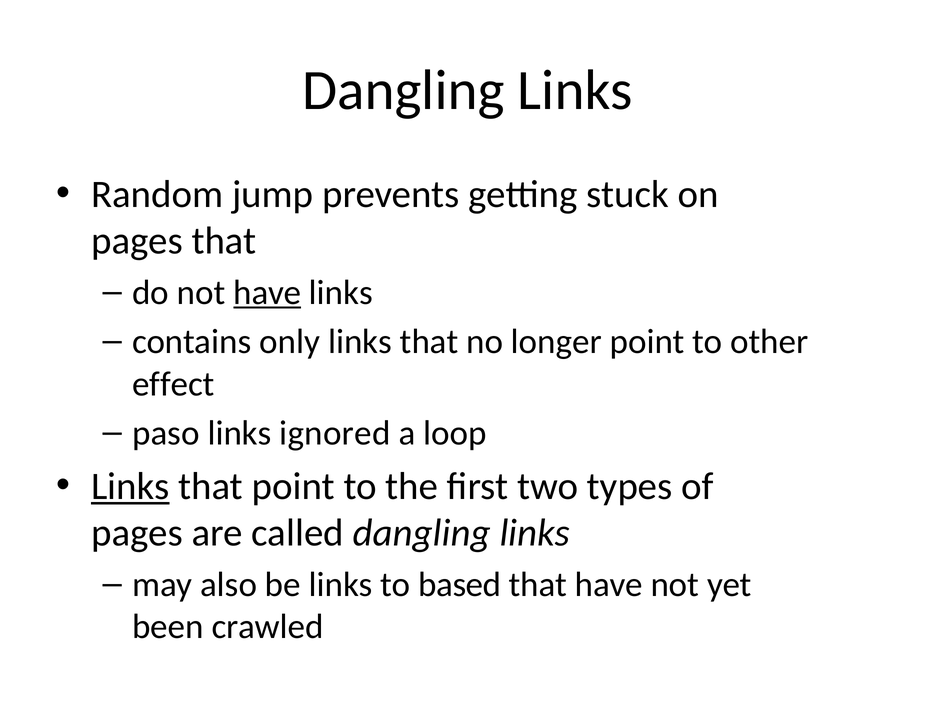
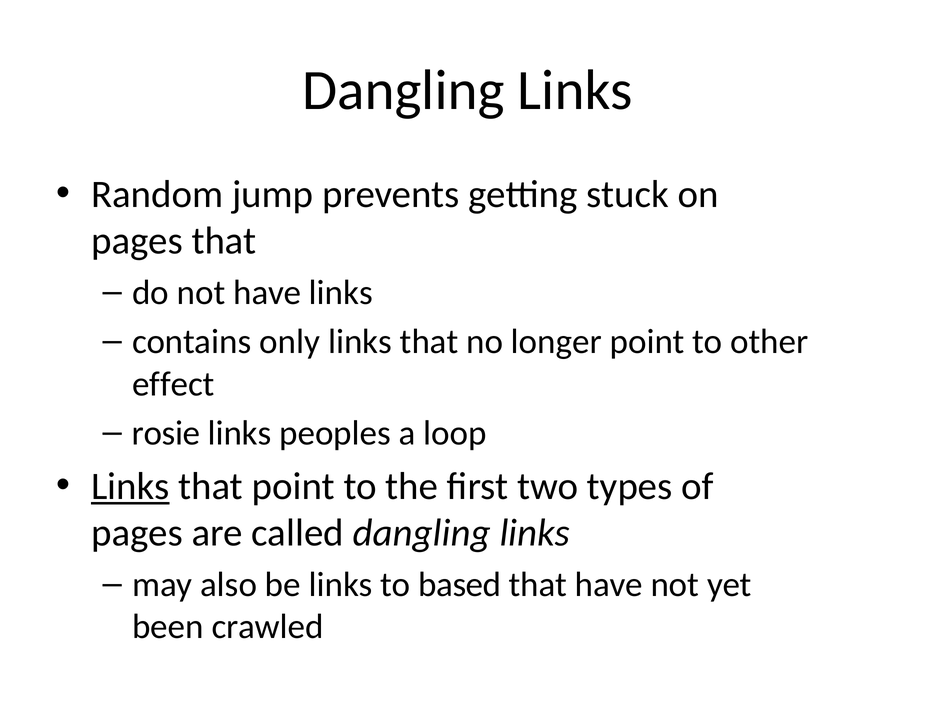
have at (267, 293) underline: present -> none
paso: paso -> rosie
ignored: ignored -> peoples
